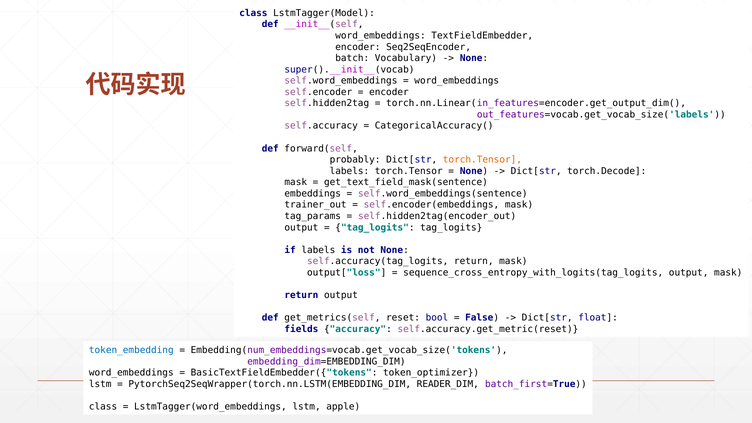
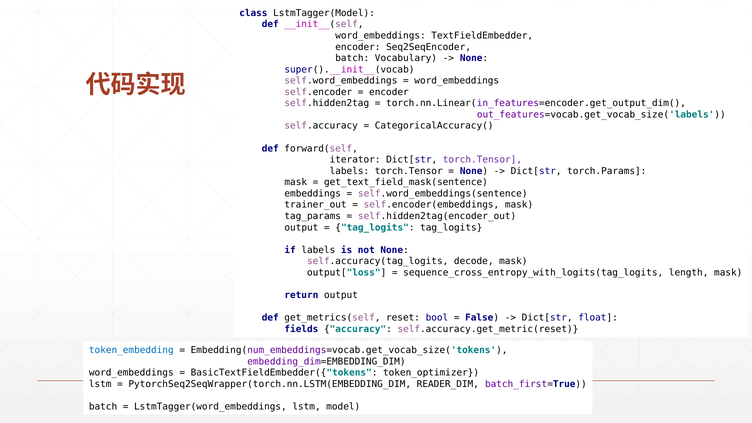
probably: probably -> iterator
torch.Tensor at (482, 160) colour: orange -> purple
torch.Decode: torch.Decode -> torch.Params
self.accuracy(tag_logits return: return -> decode
sequence_cross_entropy_with_logits(tag_logits output: output -> length
class at (103, 407): class -> batch
apple: apple -> model
